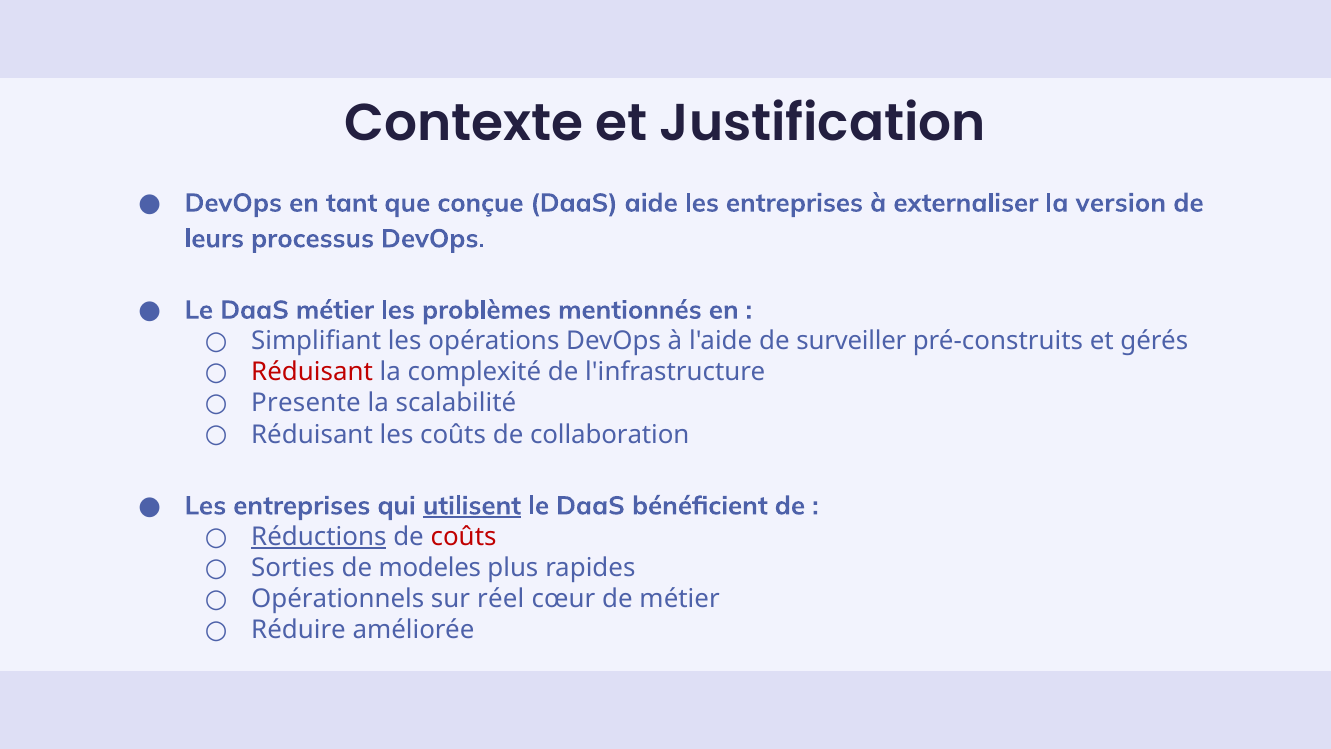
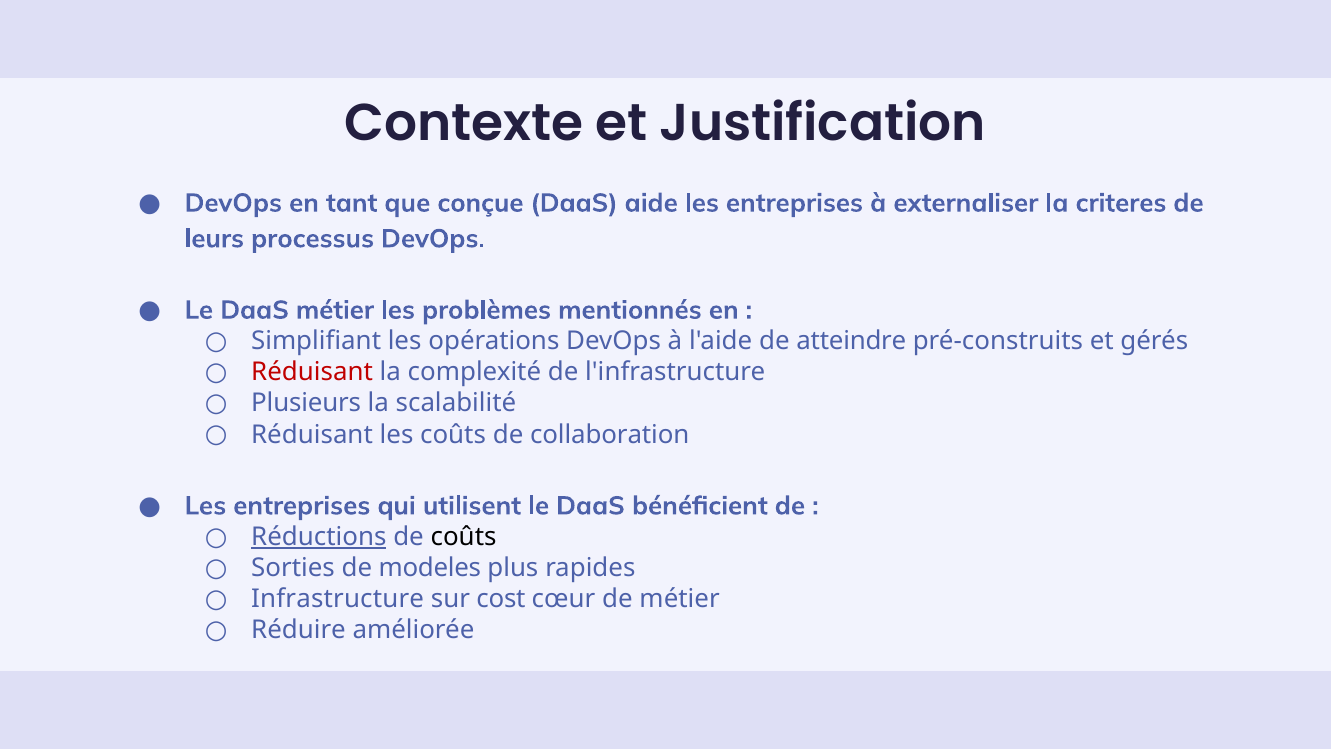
version: version -> criteres
surveiller: surveiller -> atteindre
Presente: Presente -> Plusieurs
utilisent underline: present -> none
coûts at (464, 537) colour: red -> black
Opérationnels: Opérationnels -> Infrastructure
réel: réel -> cost
